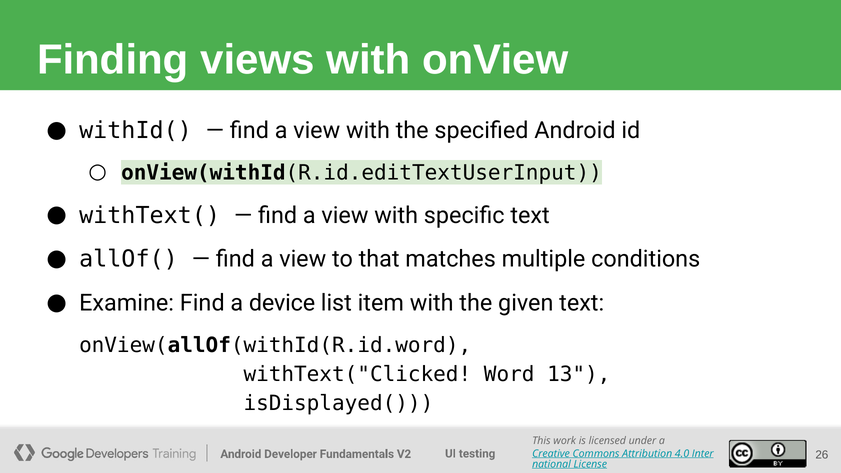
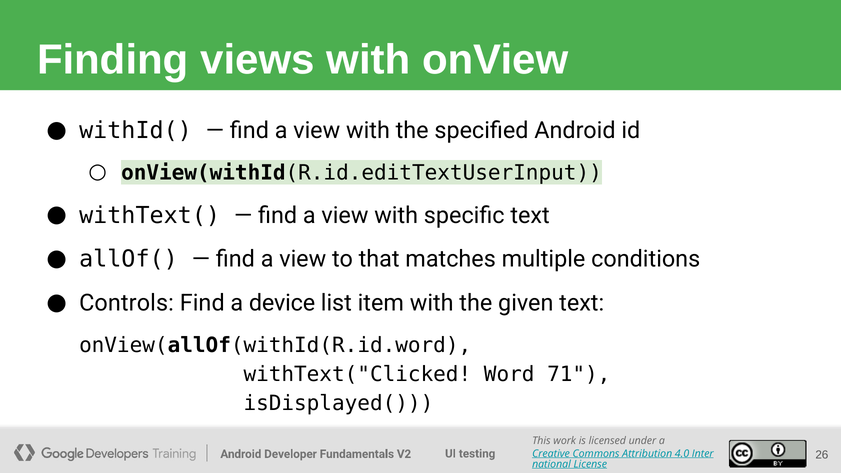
Examine: Examine -> Controls
13: 13 -> 71
